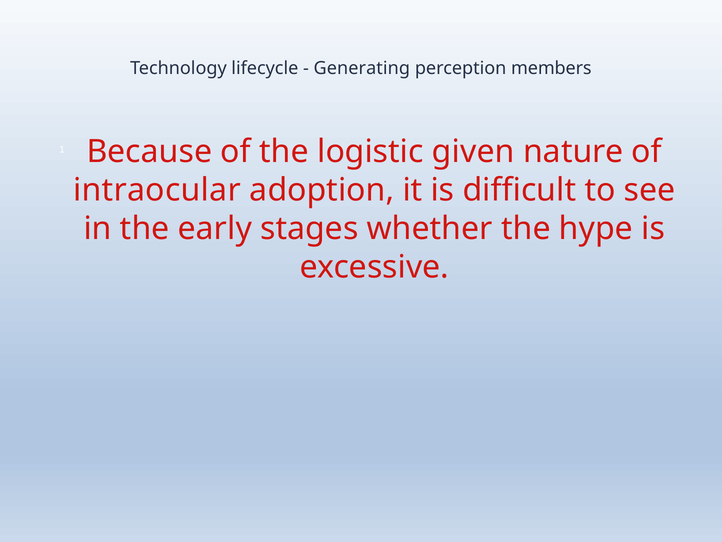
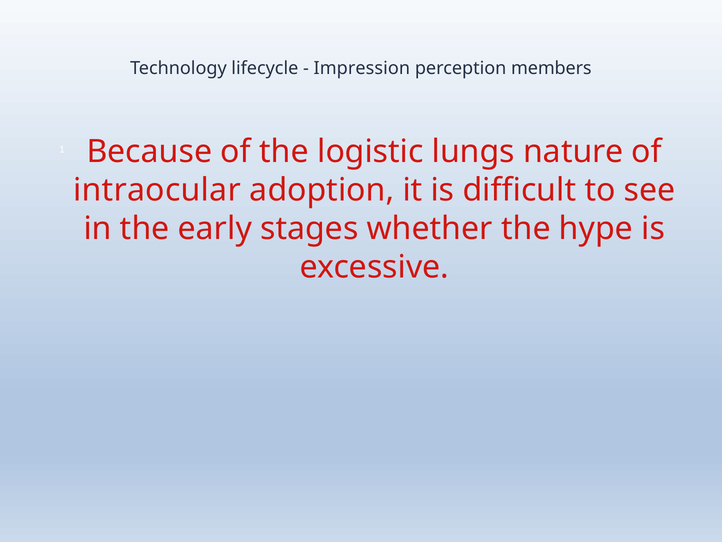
Generating: Generating -> Impression
given: given -> lungs
